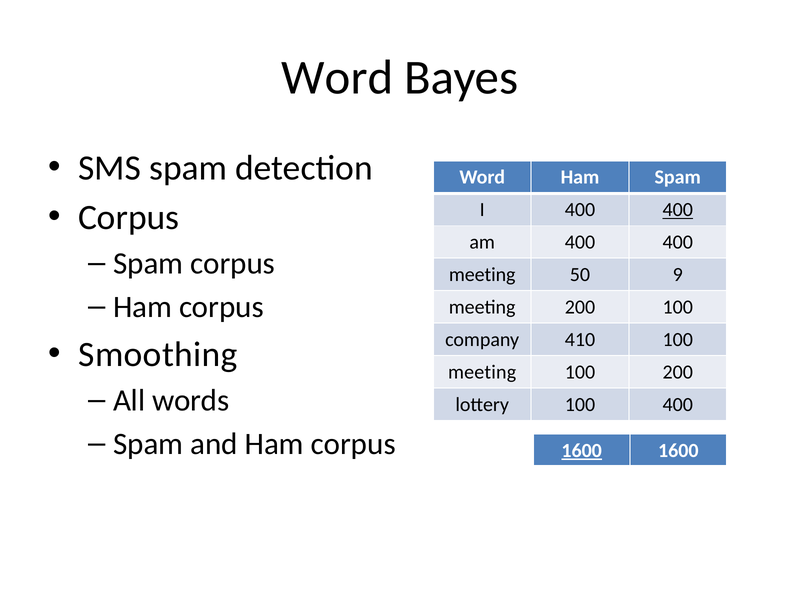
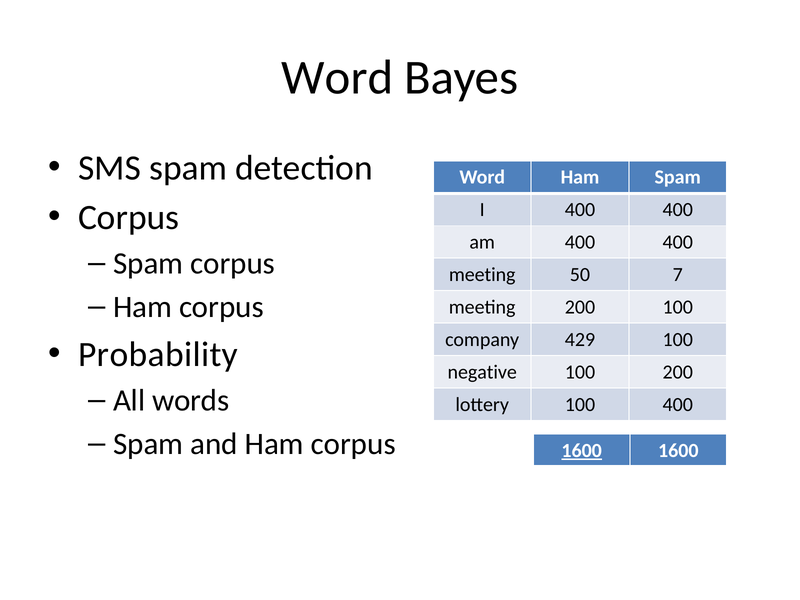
400 at (678, 210) underline: present -> none
9: 9 -> 7
410: 410 -> 429
Smoothing: Smoothing -> Probability
meeting at (482, 372): meeting -> negative
